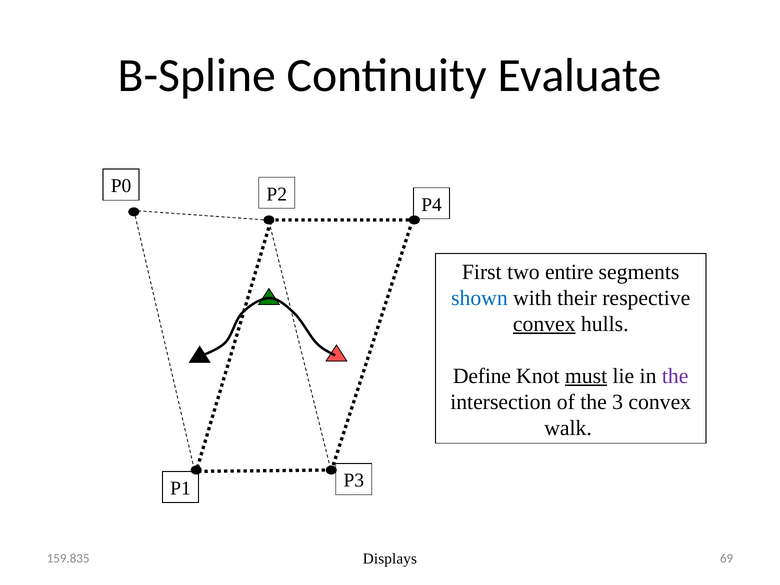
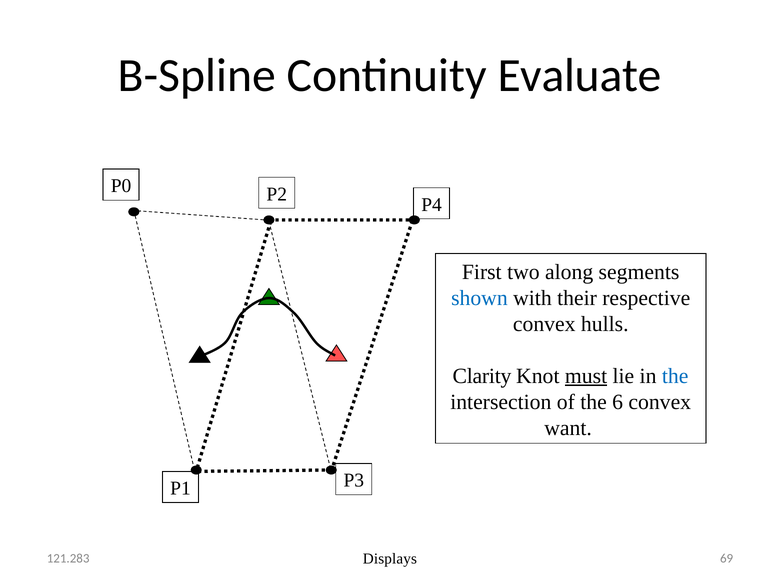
entire: entire -> along
convex at (544, 324) underline: present -> none
Define: Define -> Clarity
the at (675, 376) colour: purple -> blue
3: 3 -> 6
walk: walk -> want
159.835: 159.835 -> 121.283
